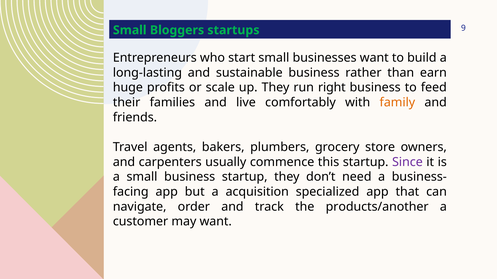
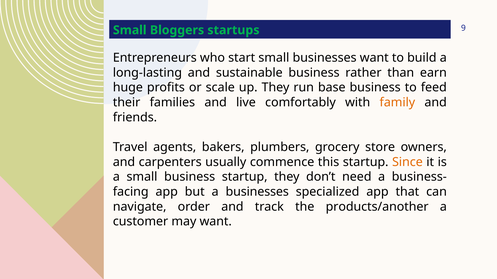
right: right -> base
Since colour: purple -> orange
a acquisition: acquisition -> businesses
